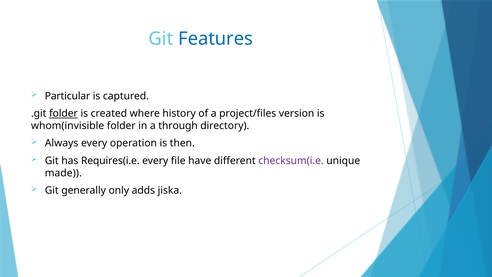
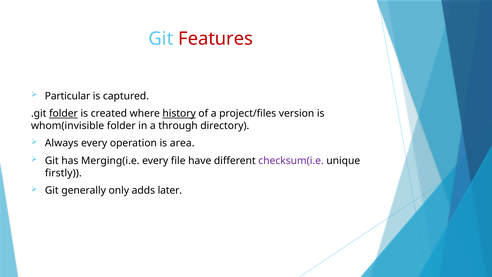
Features colour: blue -> red
history underline: none -> present
then: then -> area
Requires(i.e: Requires(i.e -> Merging(i.e
made: made -> firstly
jiska: jiska -> later
